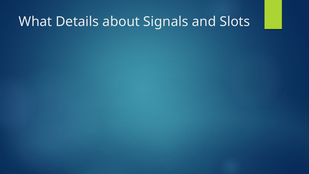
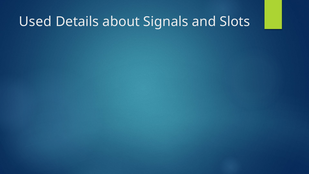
What: What -> Used
